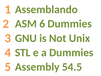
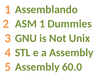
ASM 6: 6 -> 1
a Dummies: Dummies -> Assembly
54.5: 54.5 -> 60.0
